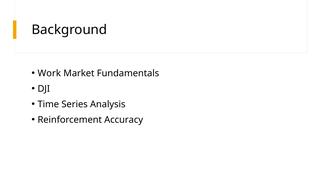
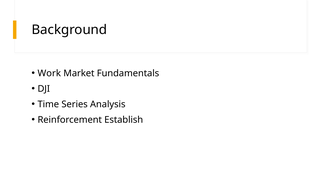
Accuracy: Accuracy -> Establish
